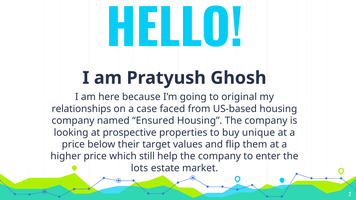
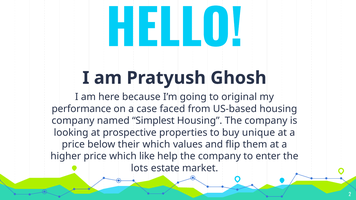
relationships: relationships -> performance
Ensured: Ensured -> Simplest
their target: target -> which
still: still -> like
